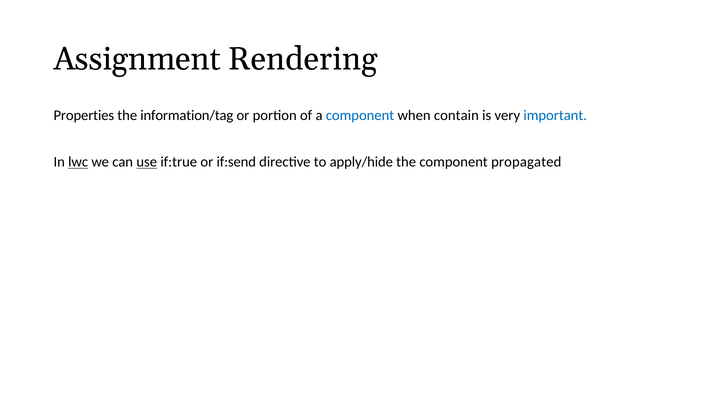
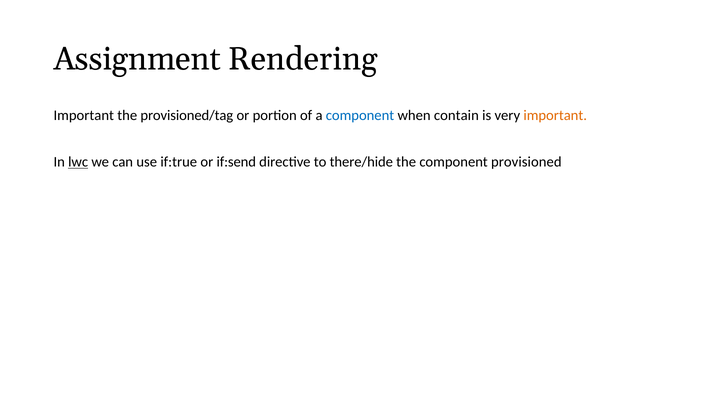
Properties at (84, 116): Properties -> Important
information/tag: information/tag -> provisioned/tag
important at (555, 116) colour: blue -> orange
use underline: present -> none
apply/hide: apply/hide -> there/hide
propagated: propagated -> provisioned
